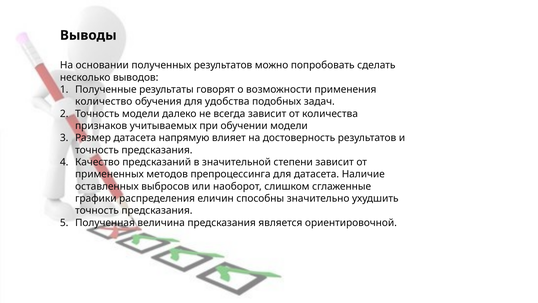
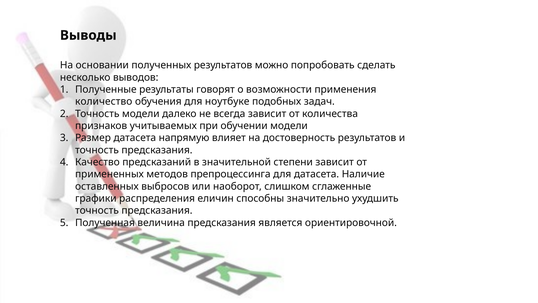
удобства: удобства -> ноутбуке
